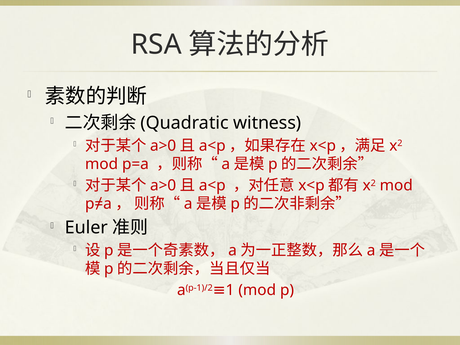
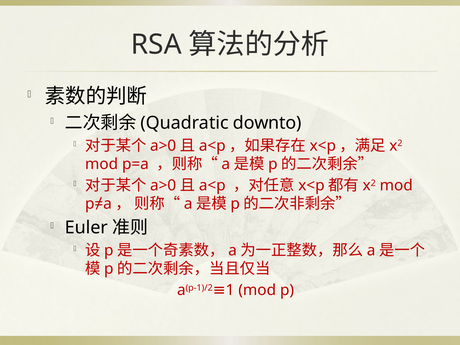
witness: witness -> downto
